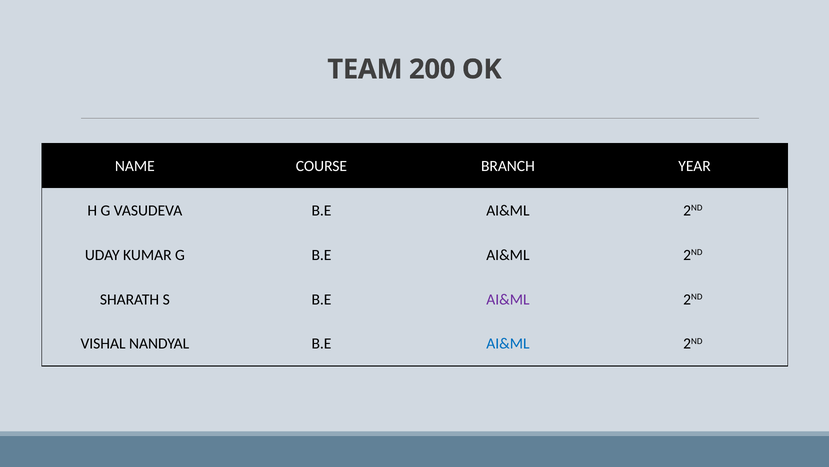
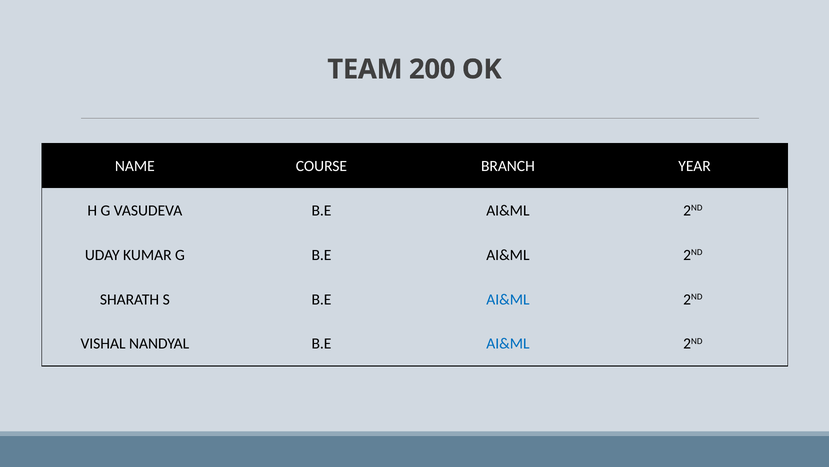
AI&ML at (508, 299) colour: purple -> blue
